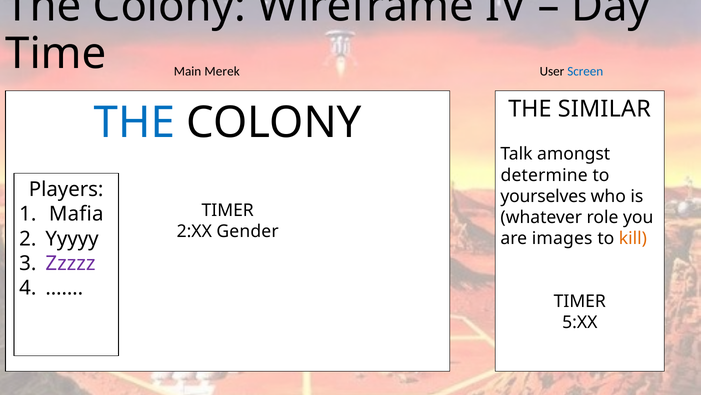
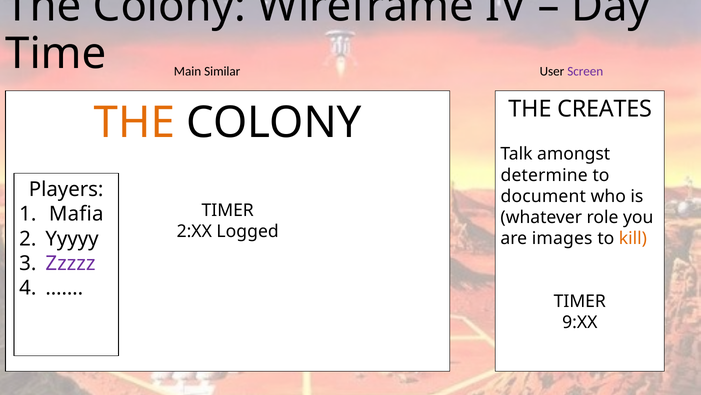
Merek: Merek -> Similar
Screen colour: blue -> purple
SIMILAR: SIMILAR -> CREATES
THE at (134, 122) colour: blue -> orange
yourselves: yourselves -> document
Gender: Gender -> Logged
5:XX: 5:XX -> 9:XX
